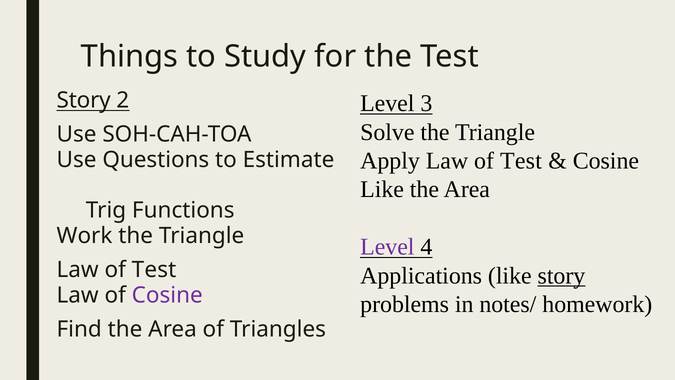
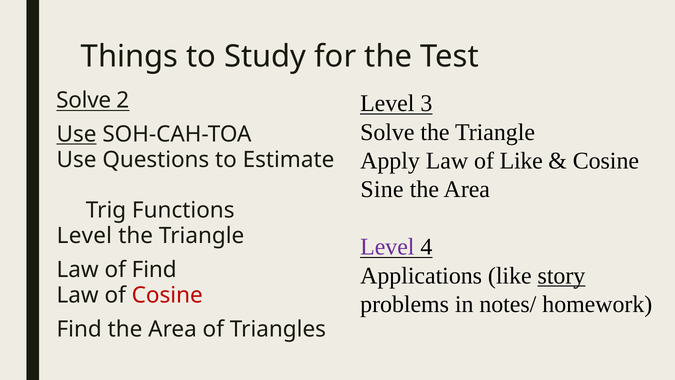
Story at (84, 100): Story -> Solve
Use at (77, 134) underline: none -> present
Apply Law of Test: Test -> Like
Like at (382, 189): Like -> Sine
Work at (85, 236): Work -> Level
Test at (154, 270): Test -> Find
Cosine at (167, 295) colour: purple -> red
